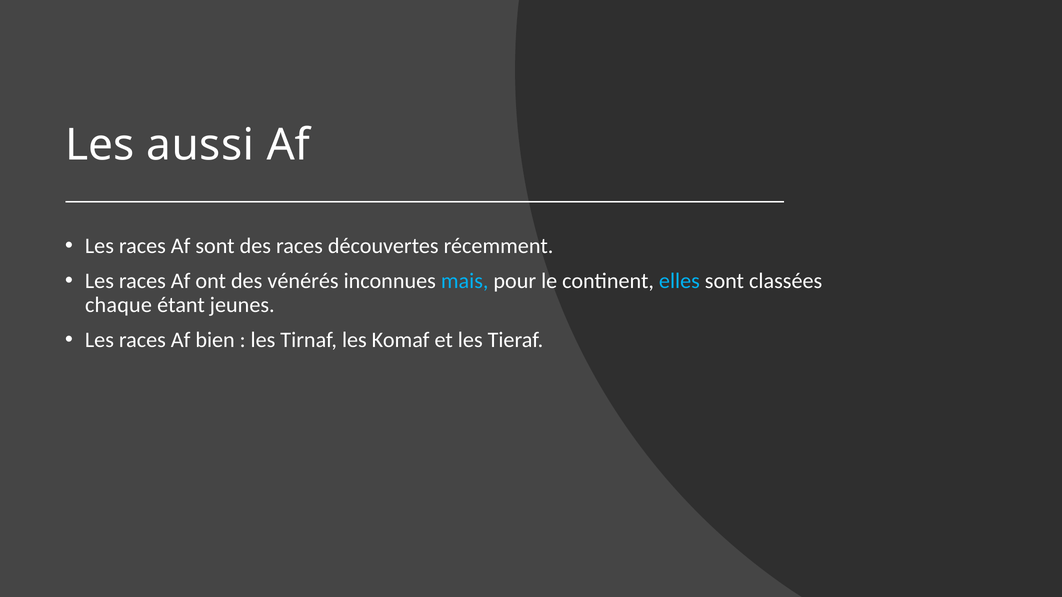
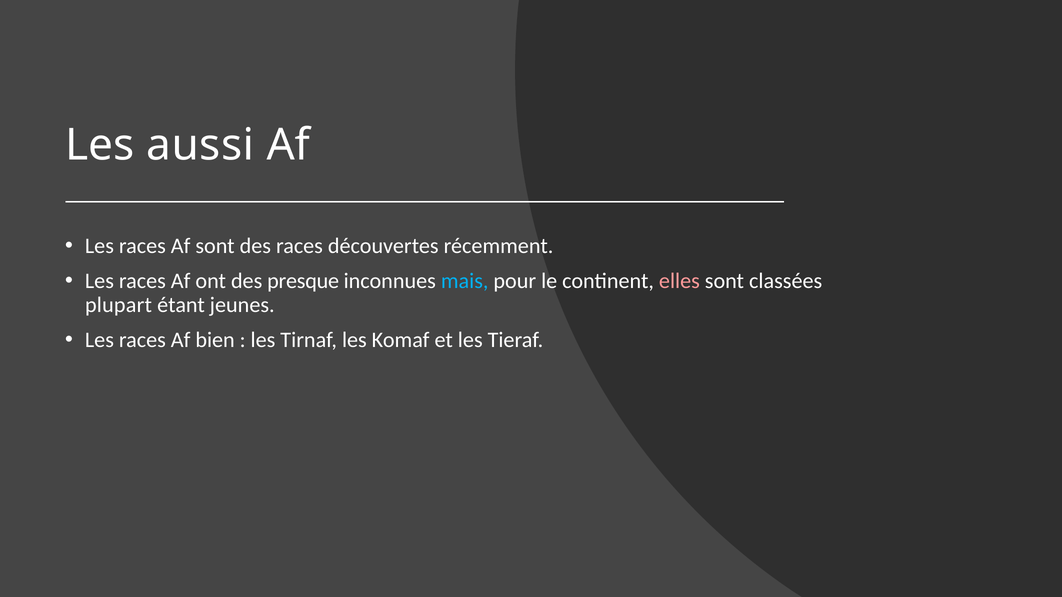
vénérés: vénérés -> presque
elles colour: light blue -> pink
chaque: chaque -> plupart
